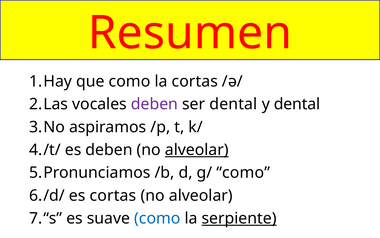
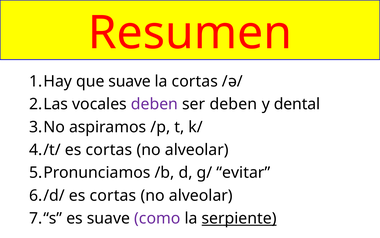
que como: como -> suave
ser dental: dental -> deben
deben at (109, 150): deben -> cortas
alveolar at (197, 150) underline: present -> none
g/ como: como -> evitar
como at (157, 218) colour: blue -> purple
